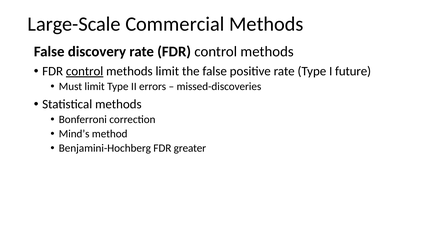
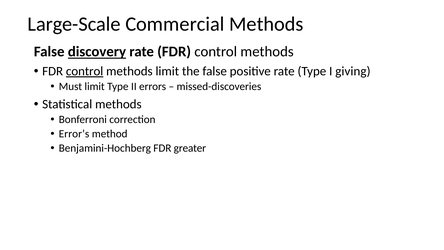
discovery underline: none -> present
future: future -> giving
Mind’s: Mind’s -> Error’s
